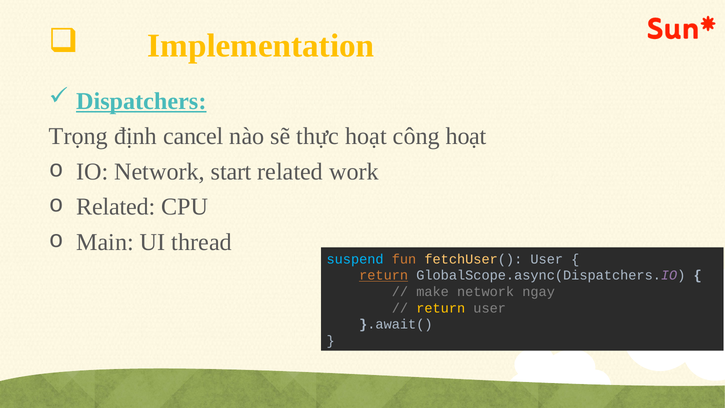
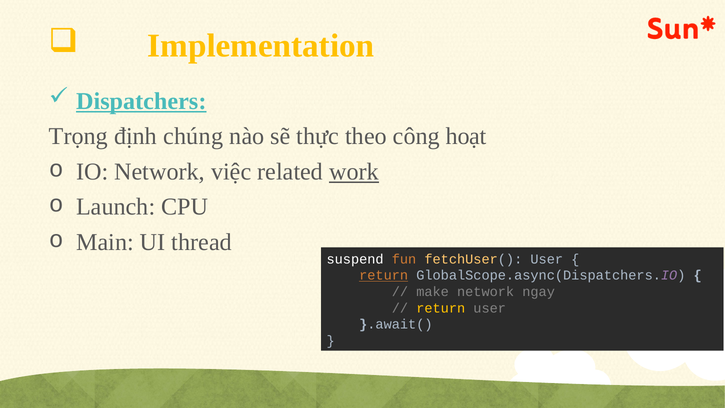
cancel: cancel -> chúng
thực hoạt: hoạt -> theo
start: start -> việc
work underline: none -> present
Related at (116, 207): Related -> Launch
suspend colour: light blue -> white
